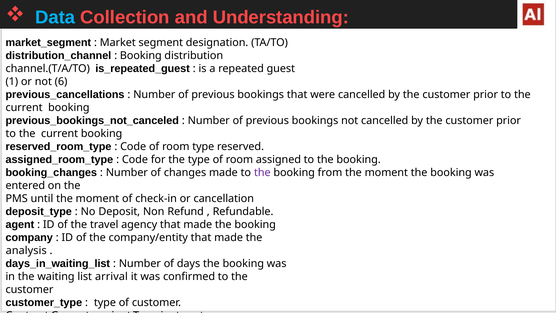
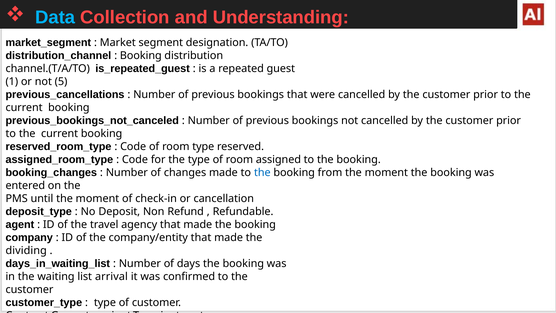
6: 6 -> 5
the at (262, 173) colour: purple -> blue
analysis at (26, 250): analysis -> dividing
